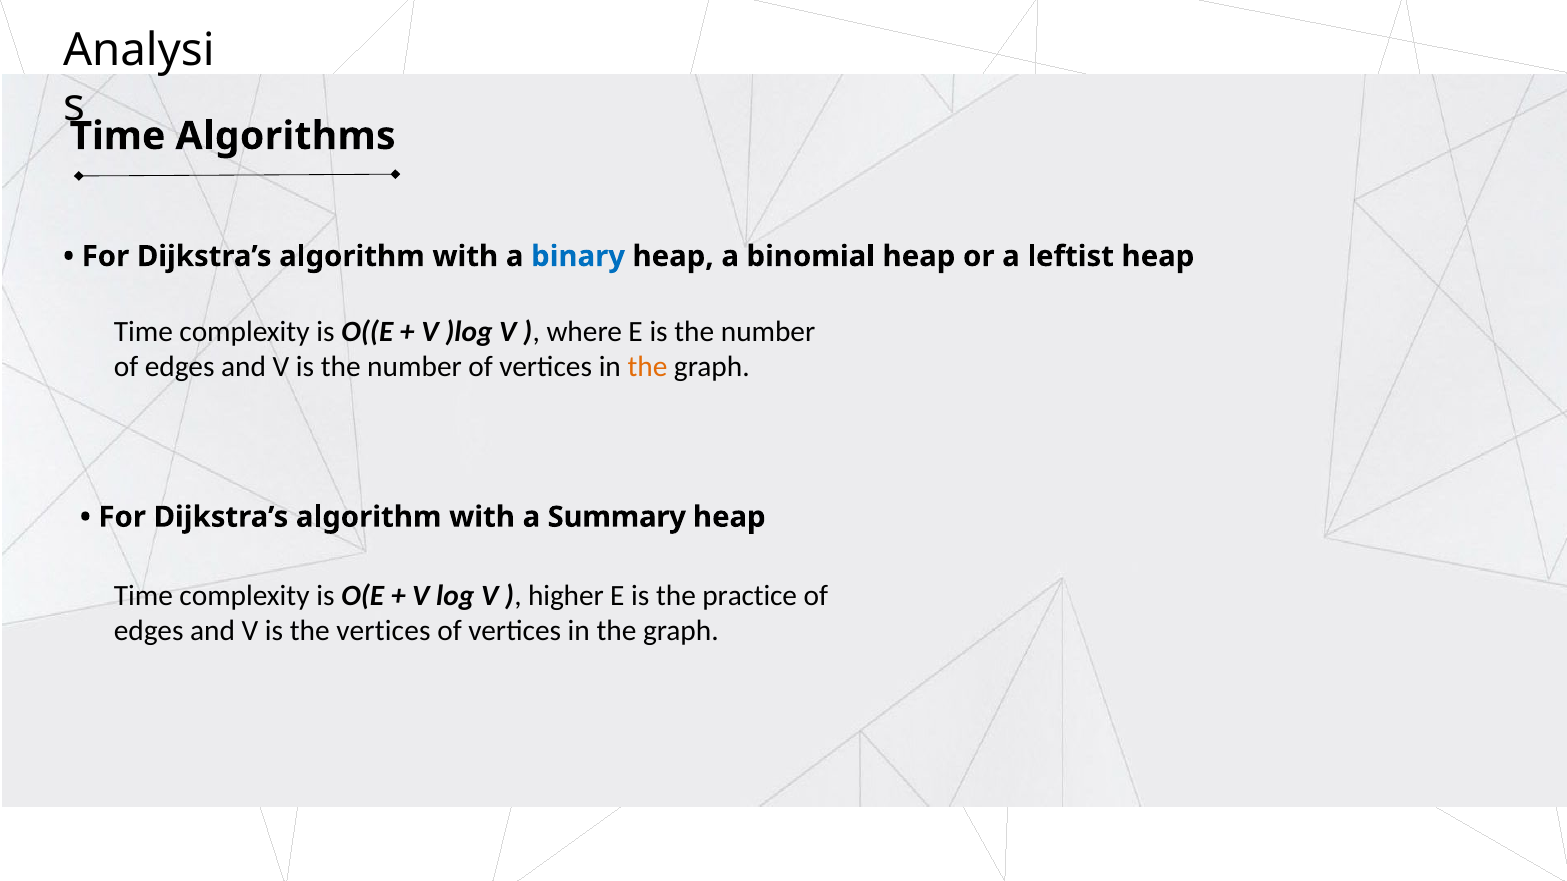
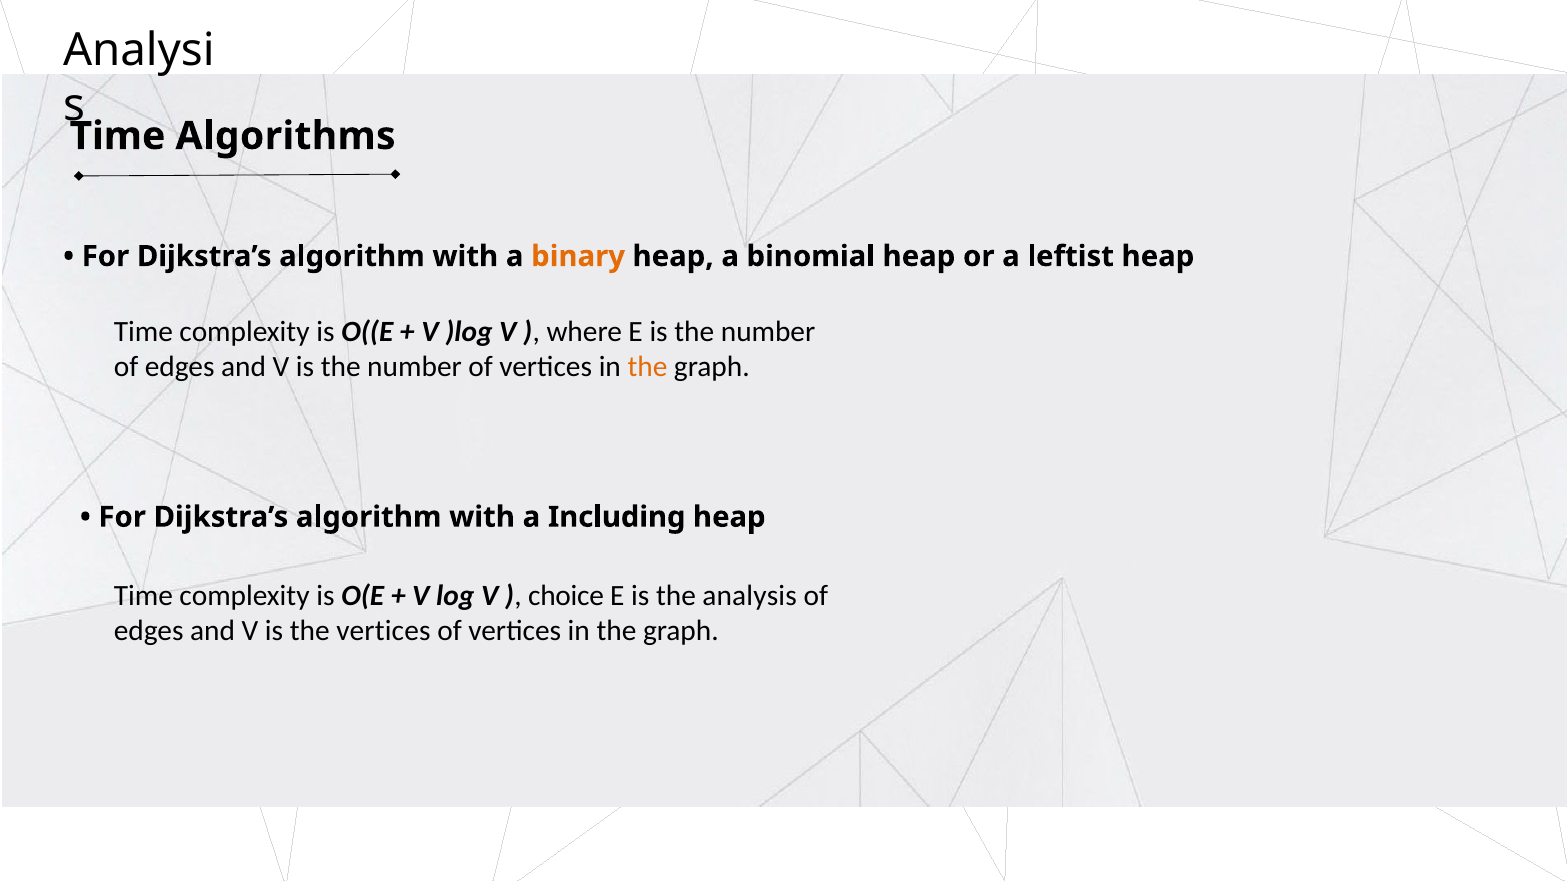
binary colour: blue -> orange
Summary: Summary -> Including
higher: higher -> choice
practice: practice -> analysis
